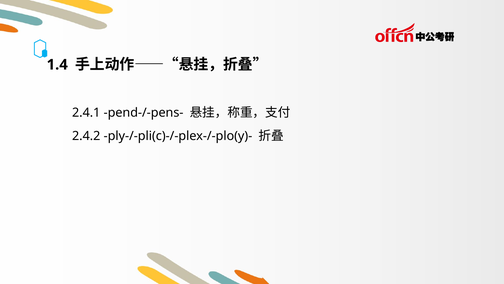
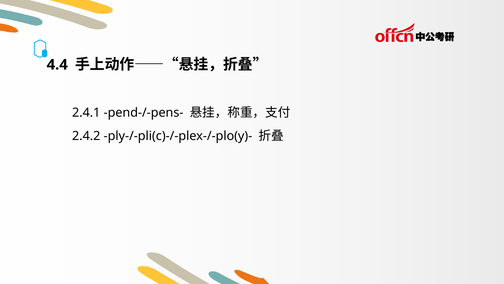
1.4: 1.4 -> 4.4
